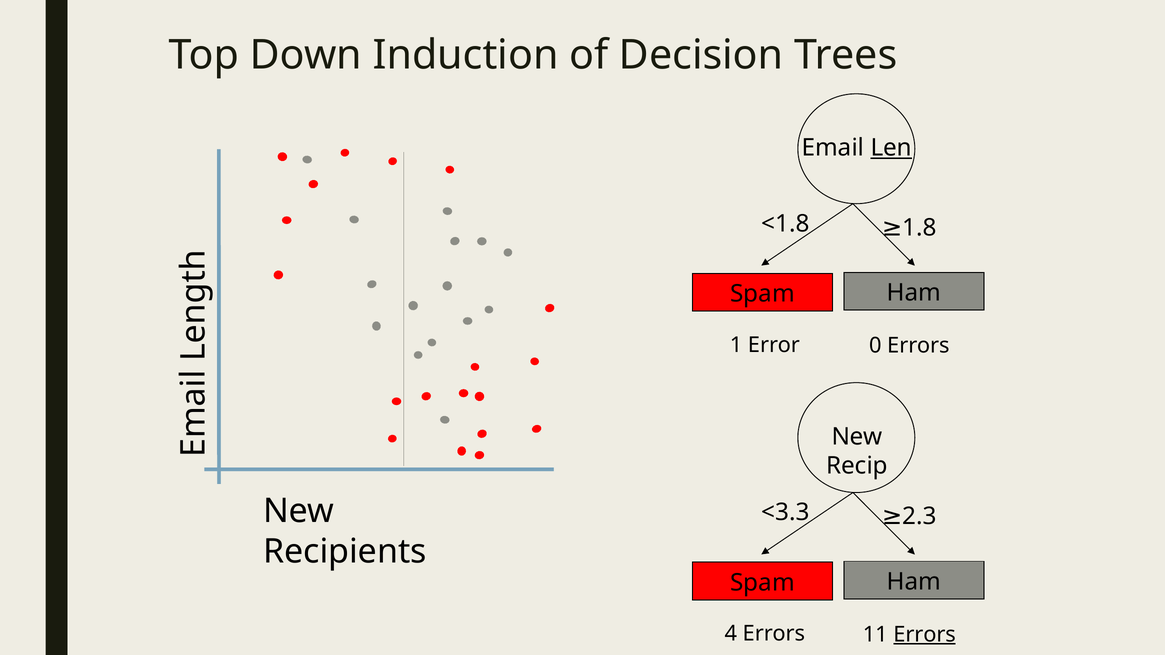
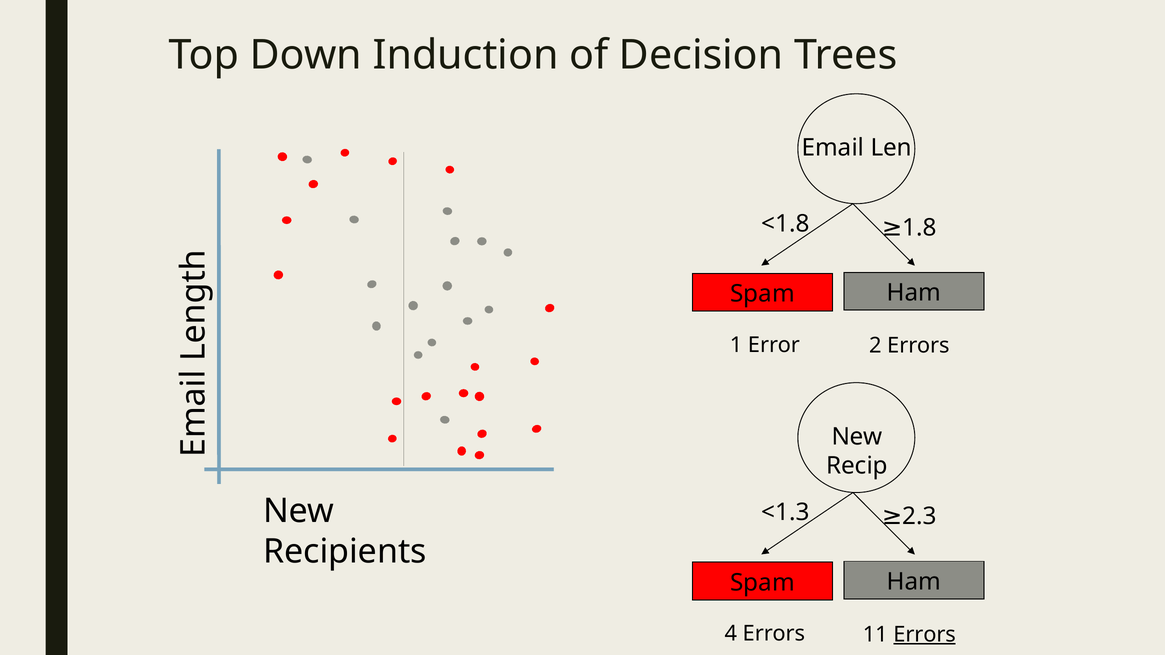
Len underline: present -> none
0: 0 -> 2
<3.3: <3.3 -> <1.3
